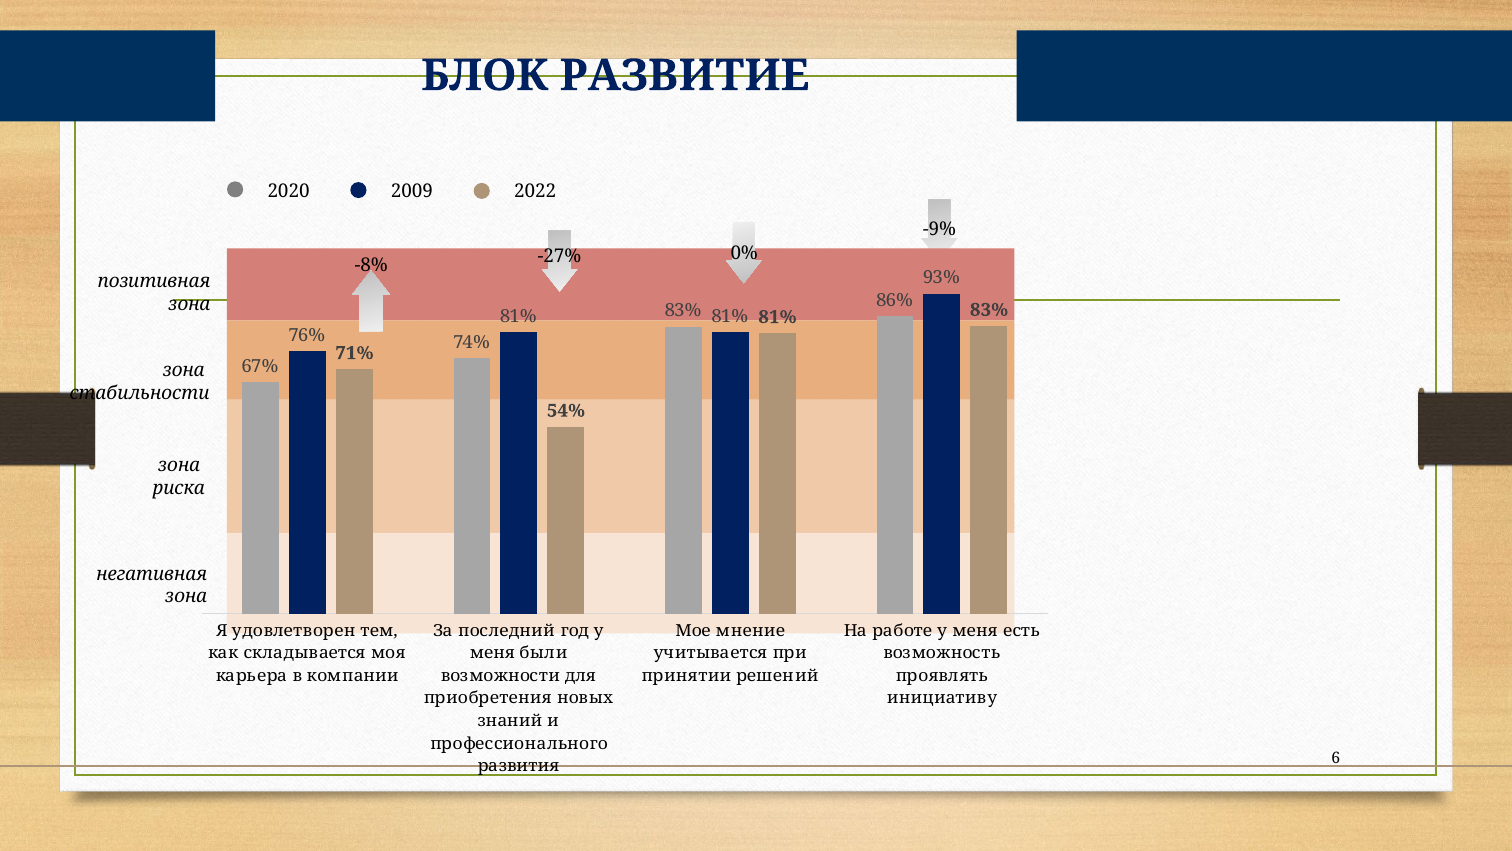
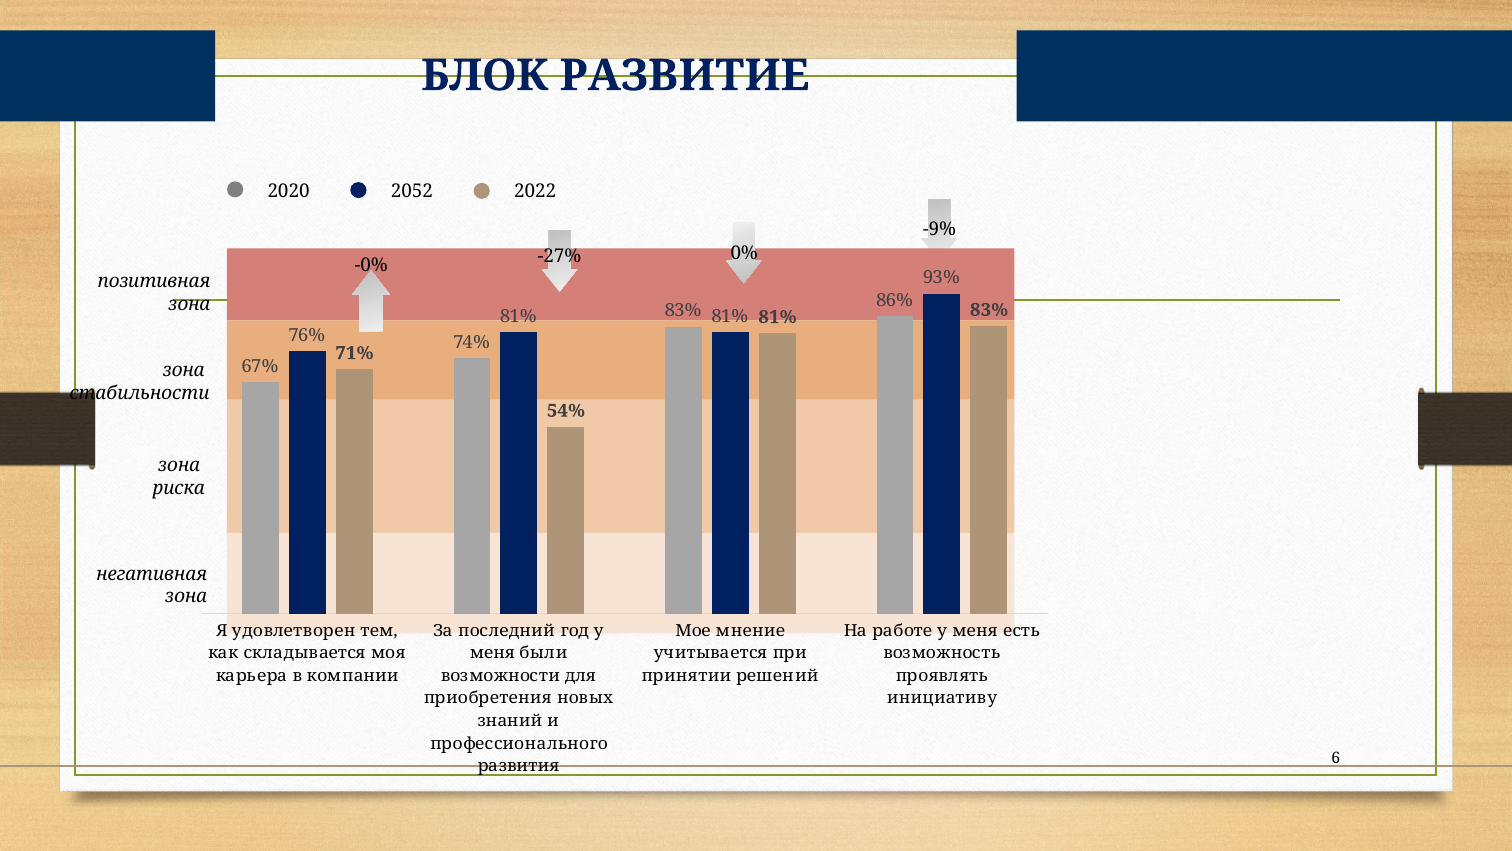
2009: 2009 -> 2052
-8%: -8% -> -0%
